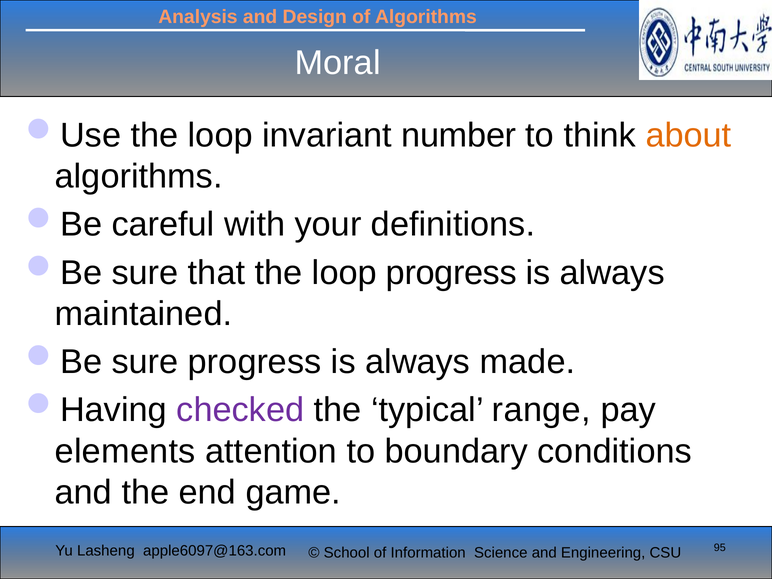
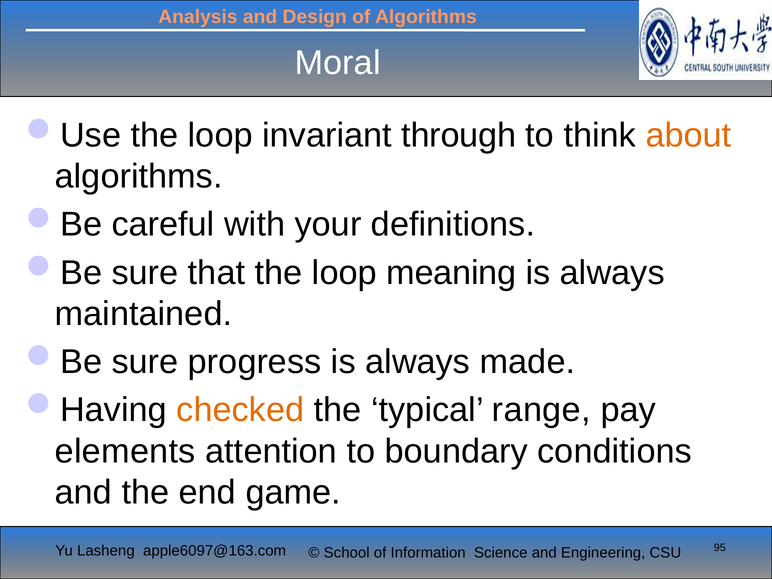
number: number -> through
loop progress: progress -> meaning
checked colour: purple -> orange
